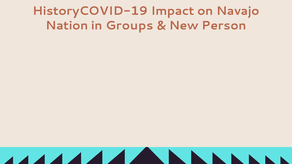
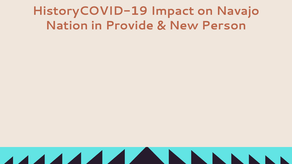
Groups: Groups -> Provide
